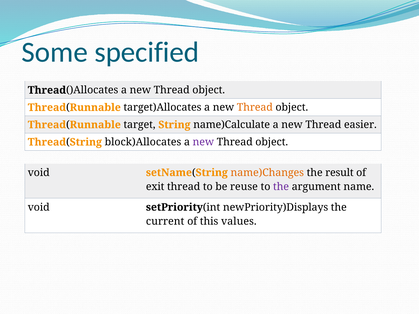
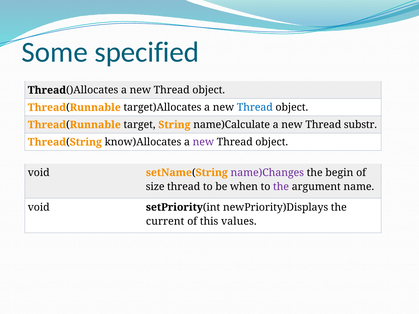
Thread at (255, 108) colour: orange -> blue
easier: easier -> substr
block)Allocates: block)Allocates -> know)Allocates
name)Changes colour: orange -> purple
result: result -> begin
exit: exit -> size
reuse: reuse -> when
